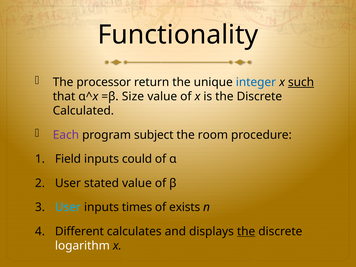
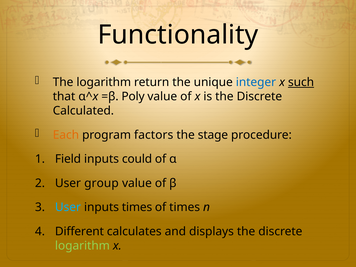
The processor: processor -> logarithm
Size: Size -> Poly
Each colour: purple -> orange
subject: subject -> factors
room: room -> stage
stated: stated -> group
of exists: exists -> times
the at (246, 231) underline: present -> none
logarithm at (82, 246) colour: white -> light green
